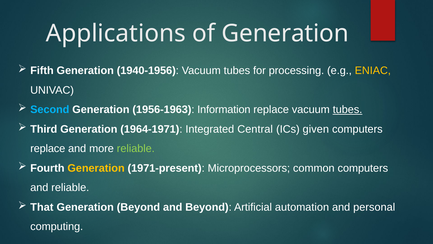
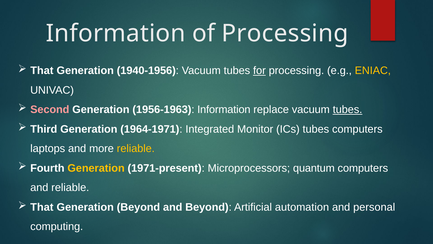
Applications at (116, 33): Applications -> Information
of Generation: Generation -> Processing
Fifth at (42, 70): Fifth -> That
for underline: none -> present
Second colour: light blue -> pink
Central: Central -> Monitor
ICs given: given -> tubes
replace at (48, 148): replace -> laptops
reliable at (136, 148) colour: light green -> yellow
common: common -> quantum
